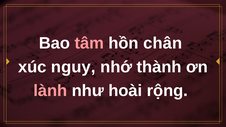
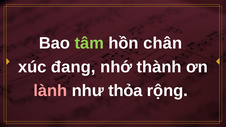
tâm colour: pink -> light green
nguy: nguy -> đang
hoài: hoài -> thỏa
